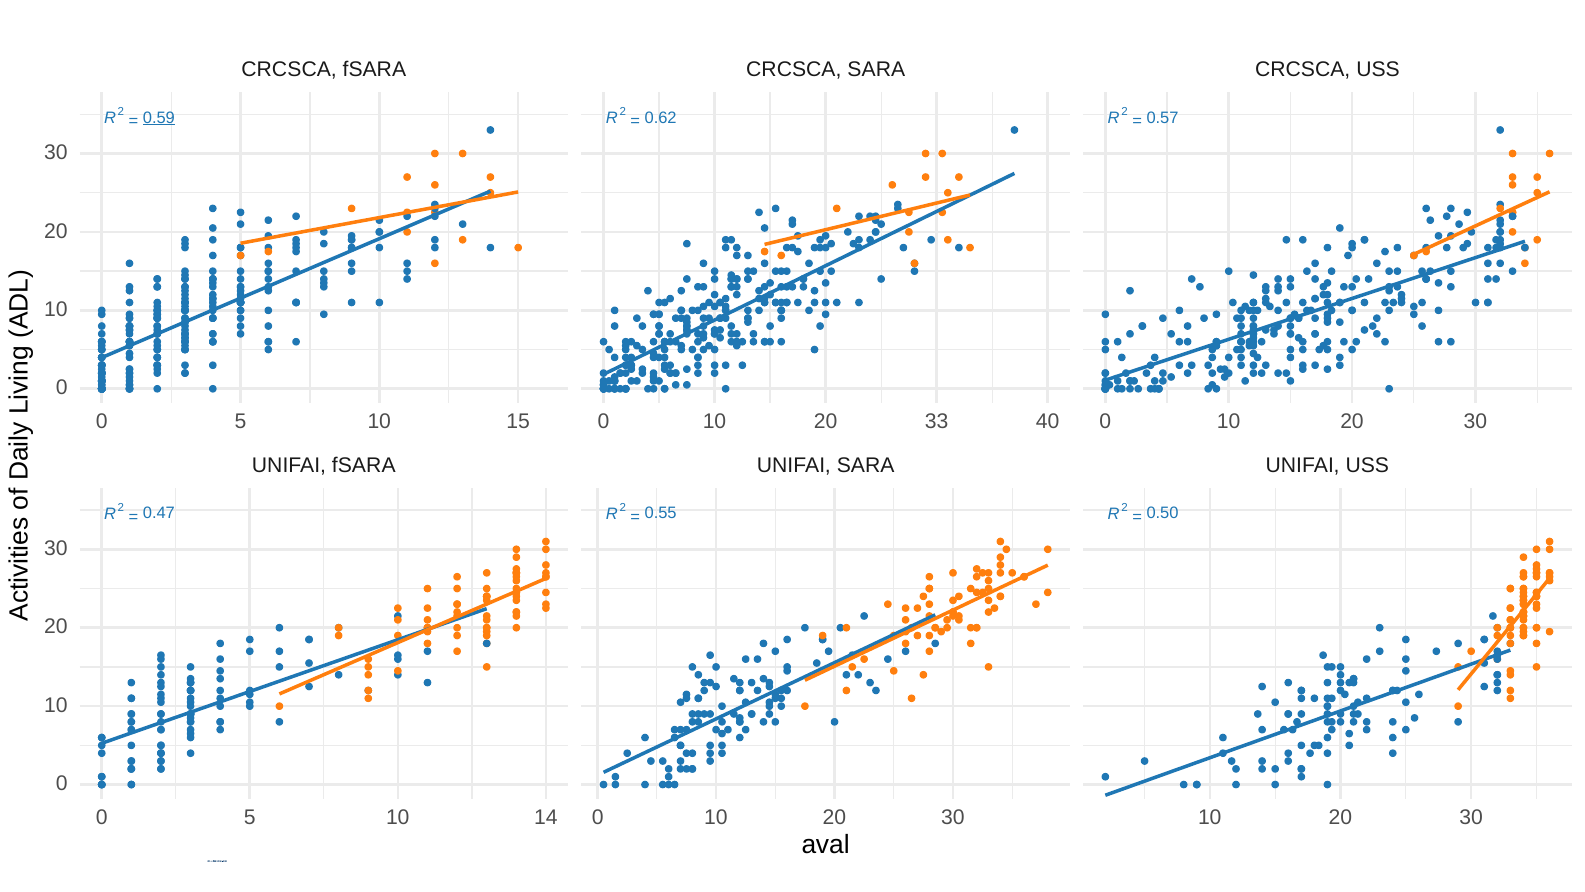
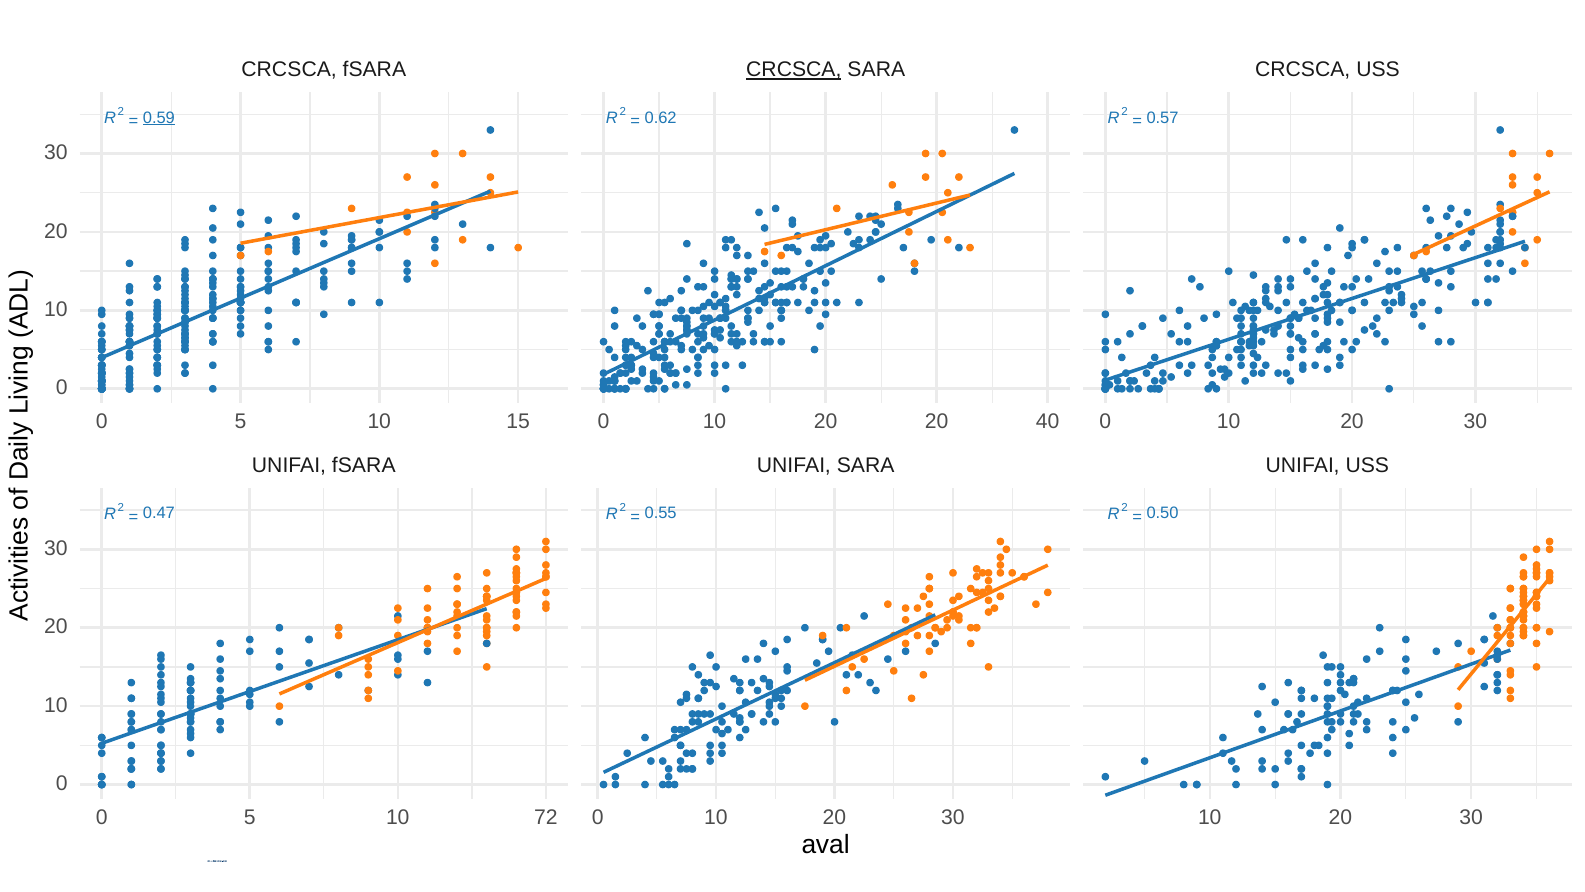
CRCSCA at (794, 70) underline: none -> present
20 33: 33 -> 20
14: 14 -> 72
